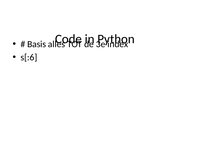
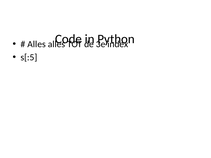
Basis at (37, 44): Basis -> Alles
s[:6: s[:6 -> s[:5
